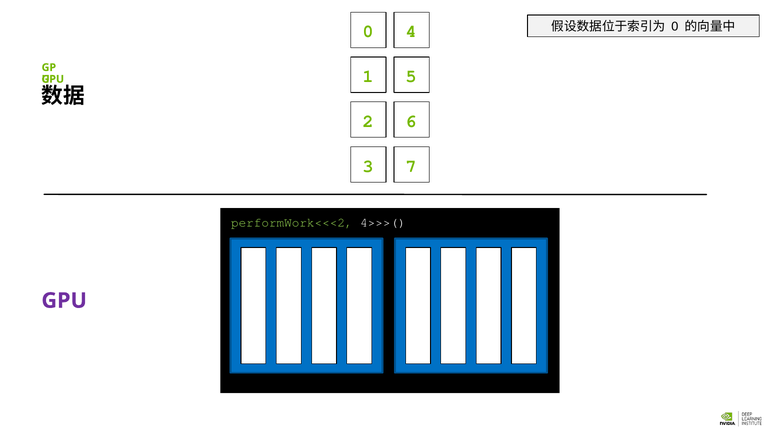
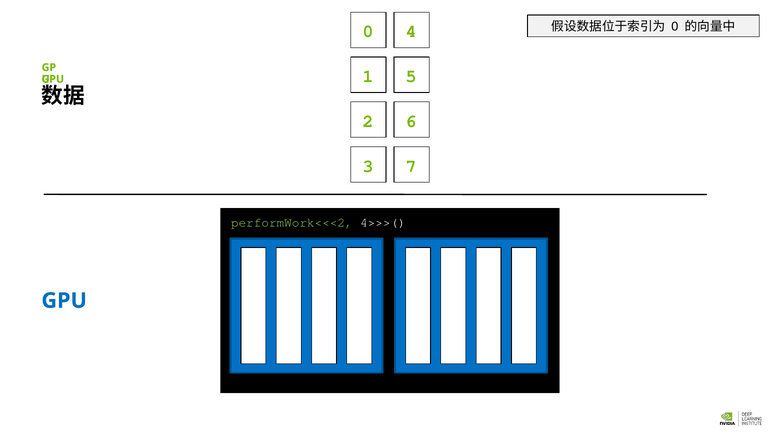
GPU at (64, 300) colour: purple -> blue
